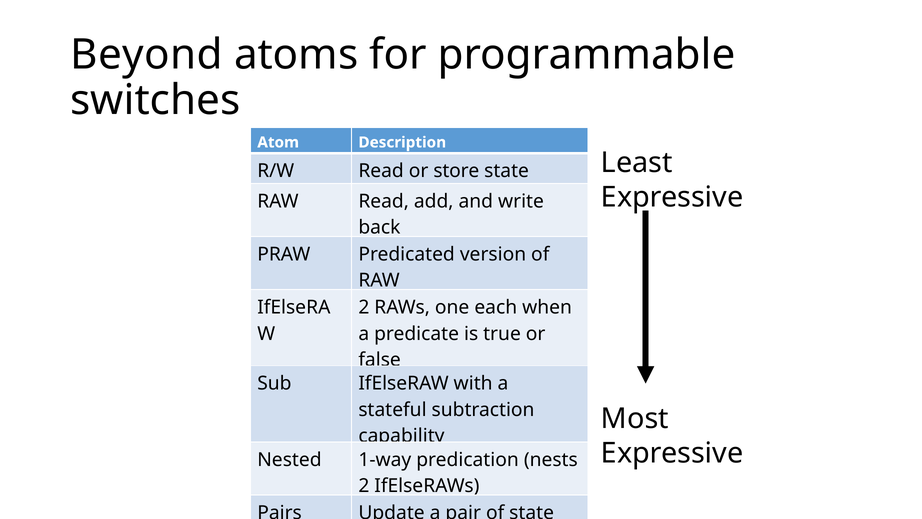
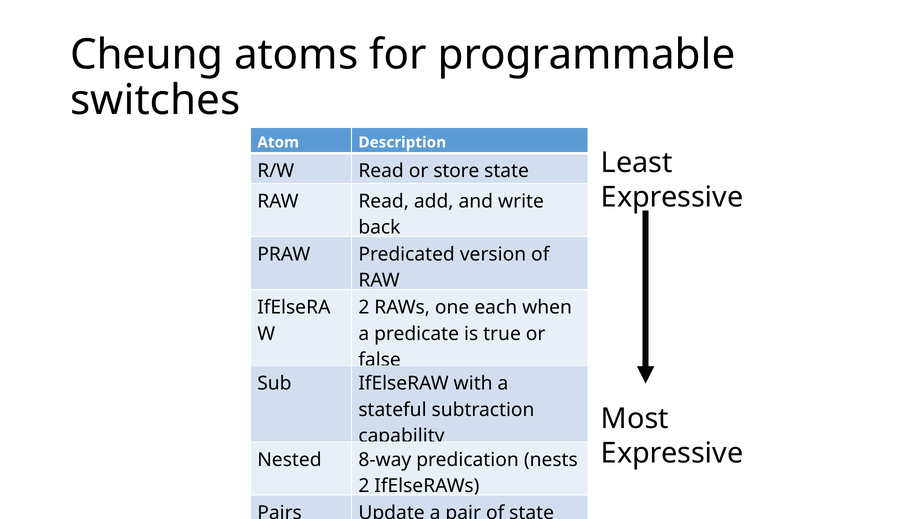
Beyond: Beyond -> Cheung
1-way: 1-way -> 8-way
